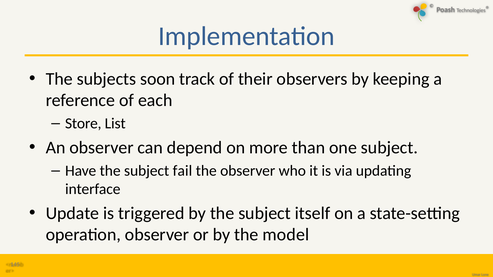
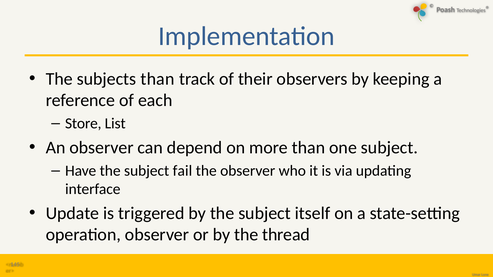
subjects soon: soon -> than
model: model -> thread
